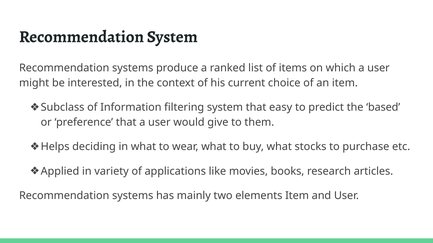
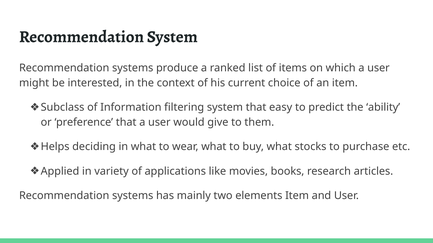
based: based -> ability
